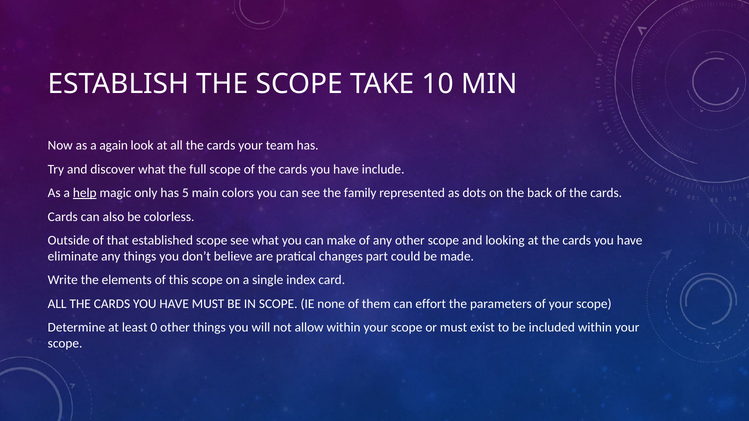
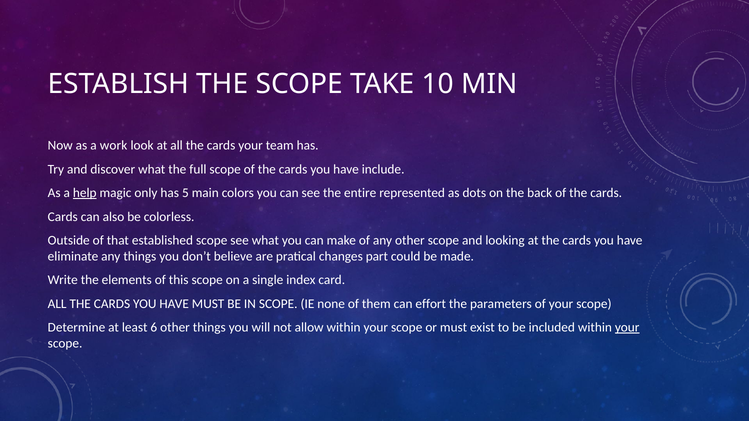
again: again -> work
family: family -> entire
0: 0 -> 6
your at (627, 328) underline: none -> present
